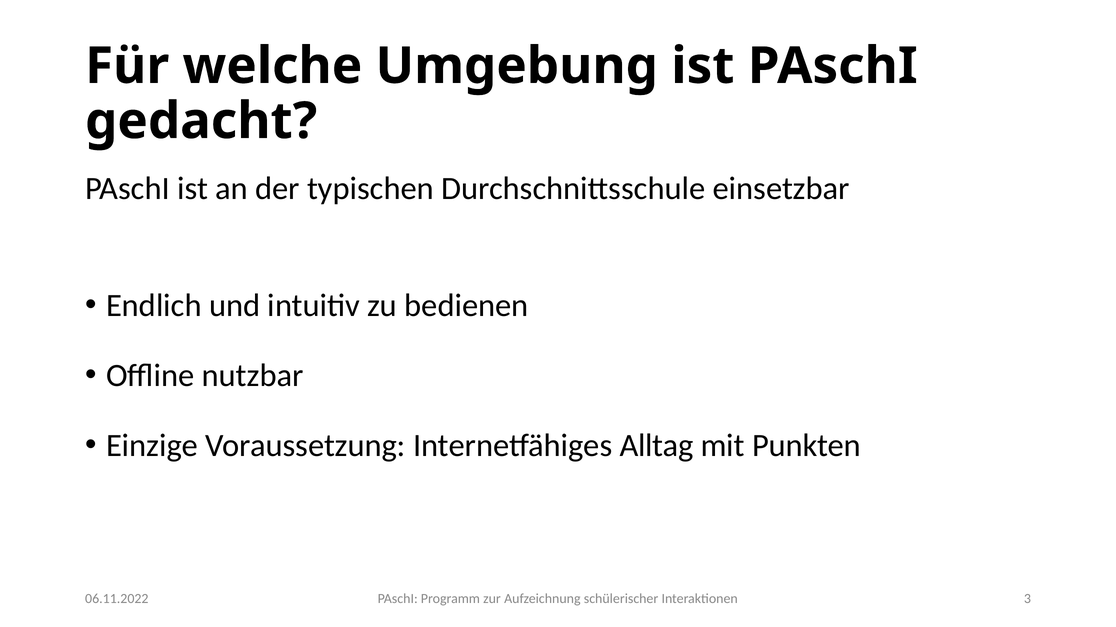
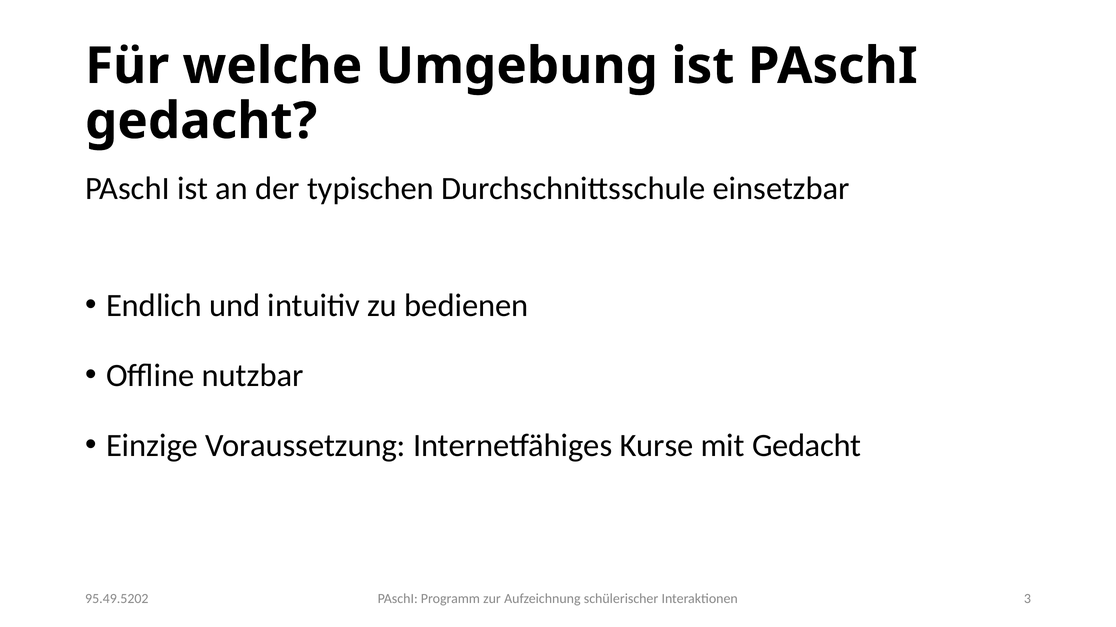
Alltag: Alltag -> Kurse
mit Punkten: Punkten -> Gedacht
06.11.2022: 06.11.2022 -> 95.49.5202
